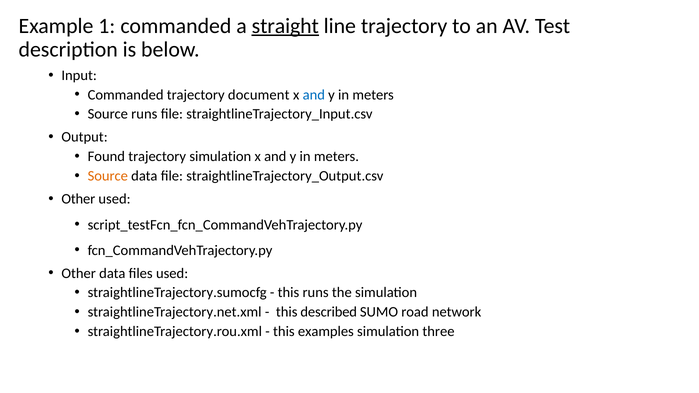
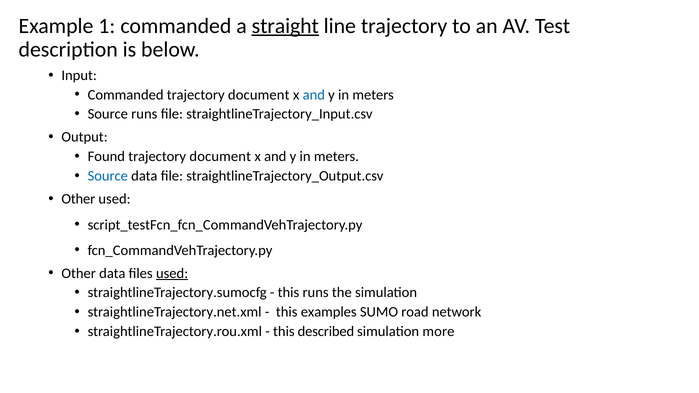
simulation at (220, 157): simulation -> document
Source at (108, 176) colour: orange -> blue
used at (172, 273) underline: none -> present
described: described -> examples
examples: examples -> described
three: three -> more
